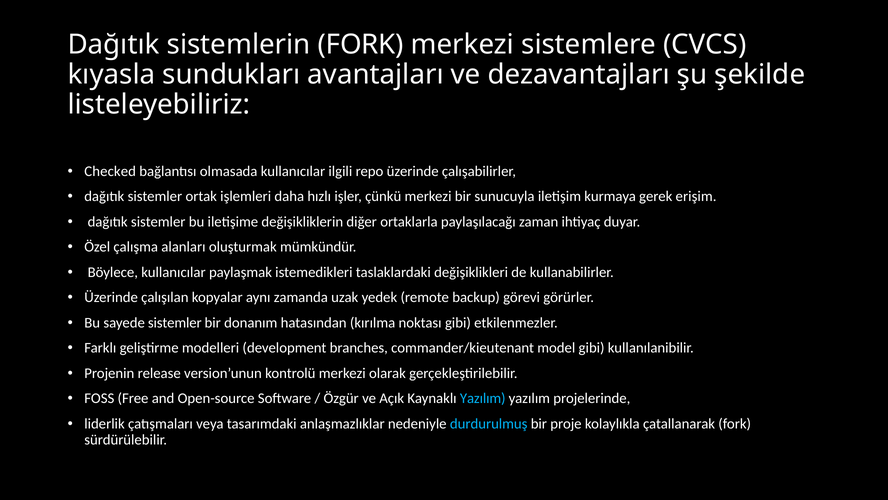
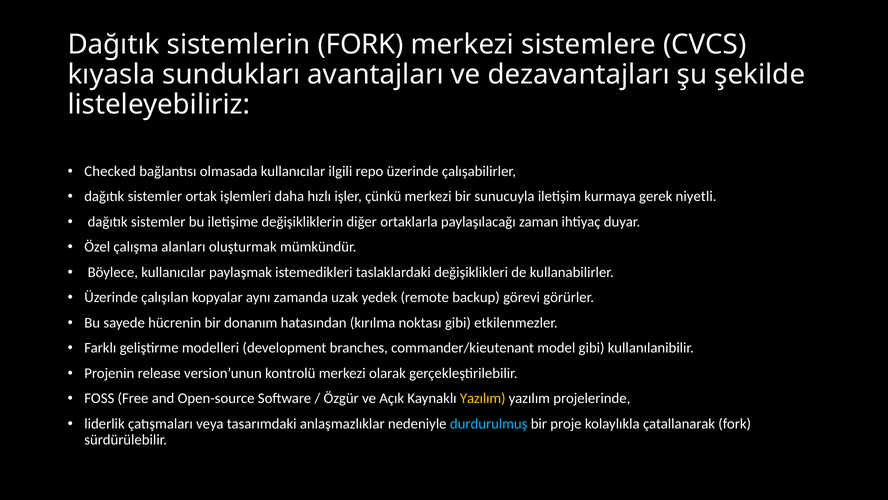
erişim: erişim -> niyetli
sayede sistemler: sistemler -> hücrenin
Yazılım at (483, 398) colour: light blue -> yellow
